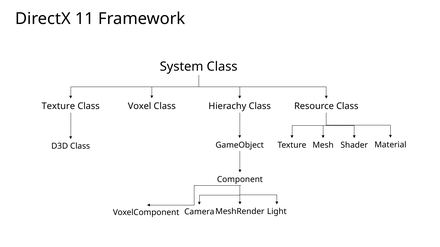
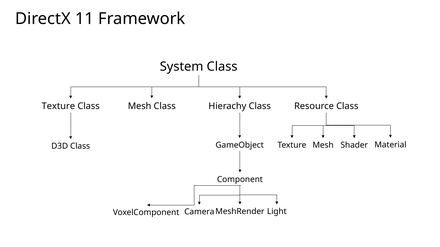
Voxel at (140, 106): Voxel -> Mesh
